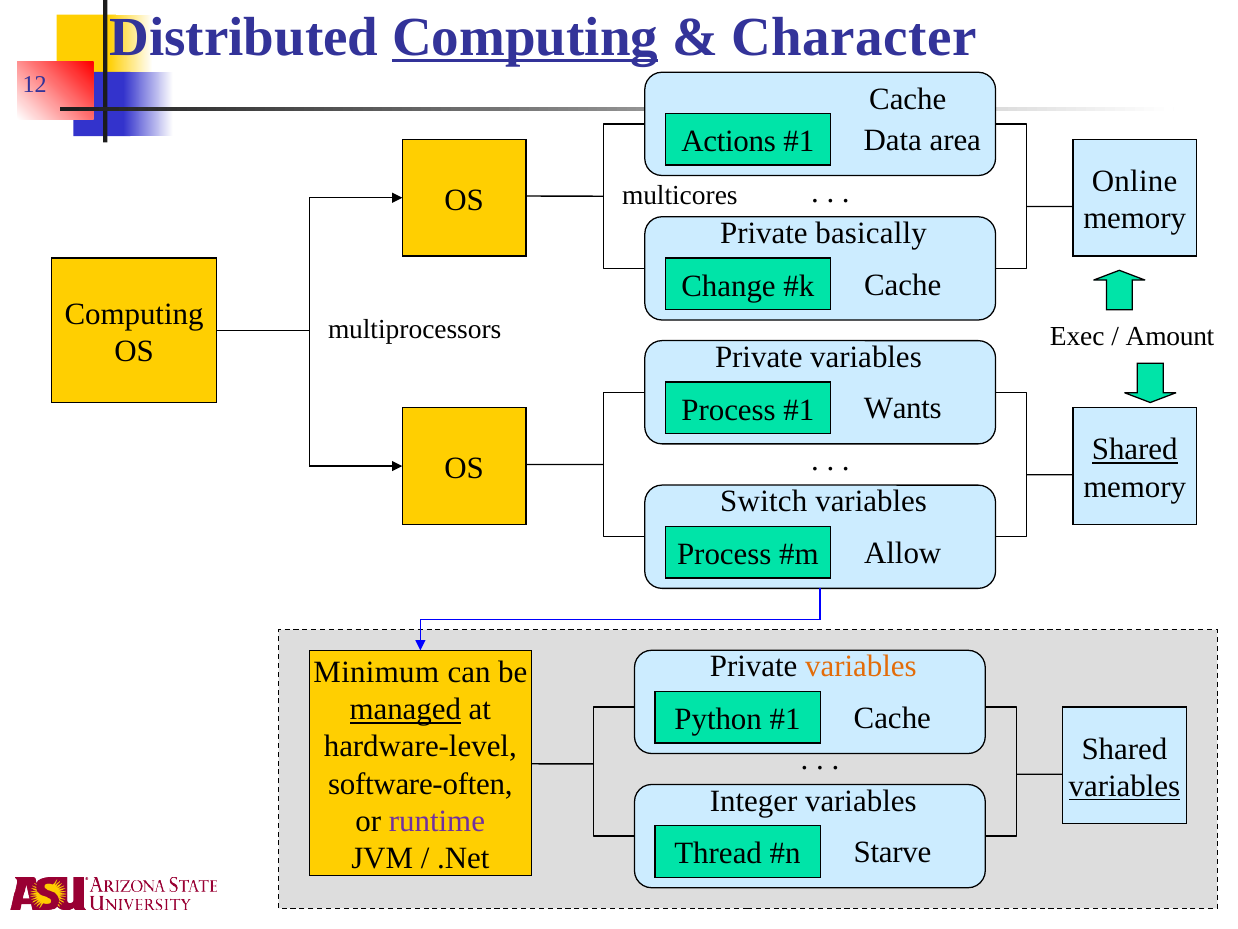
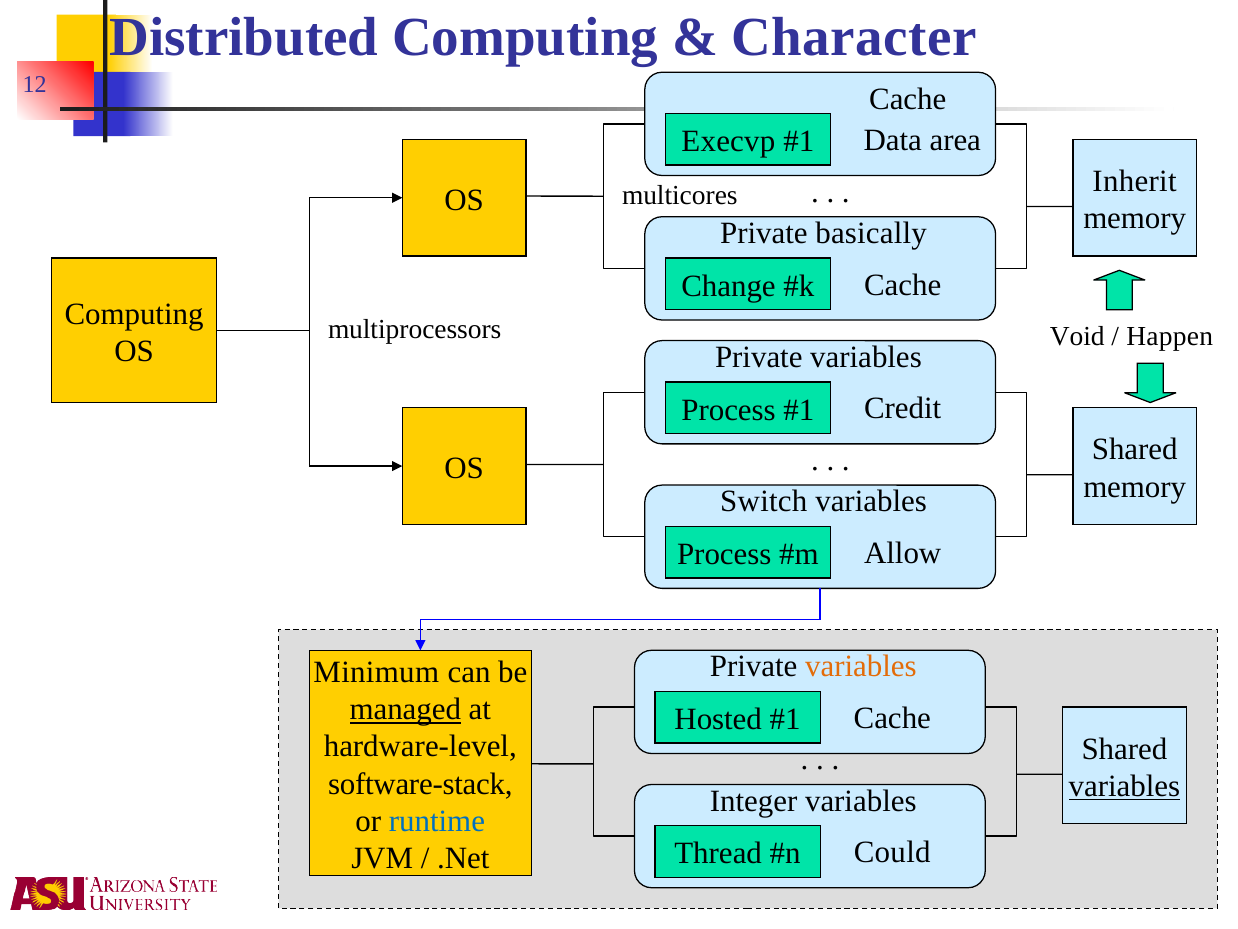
Computing at (525, 37) underline: present -> none
Actions: Actions -> Execvp
Online: Online -> Inherit
Exec: Exec -> Void
Amount: Amount -> Happen
Wants: Wants -> Credit
Shared at (1135, 449) underline: present -> none
Python: Python -> Hosted
software-often: software-often -> software-stack
runtime colour: purple -> blue
Starve: Starve -> Could
